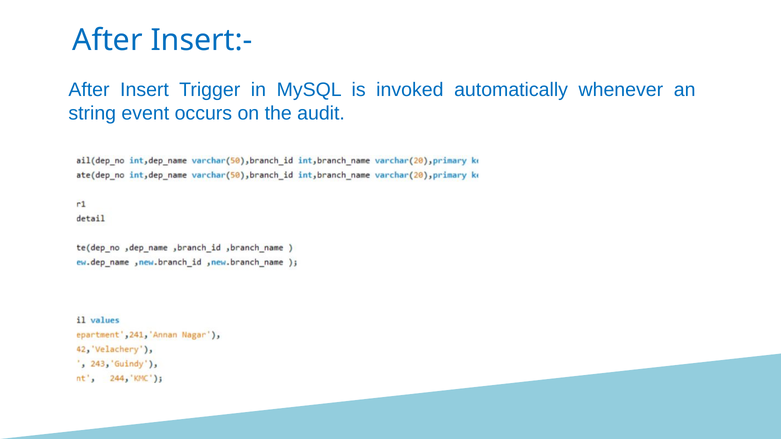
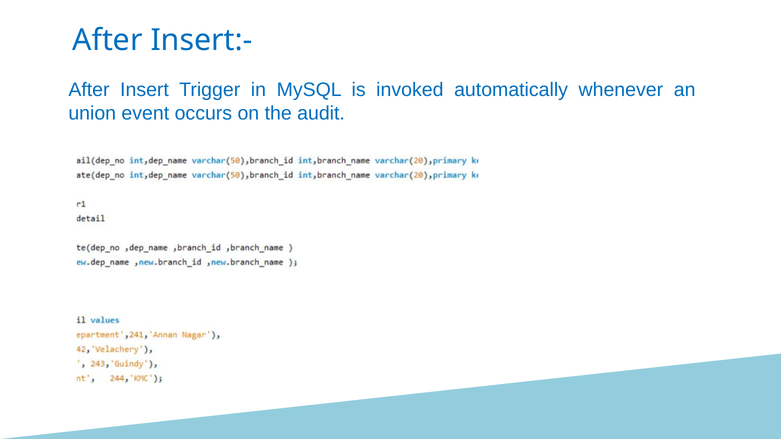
string: string -> union
